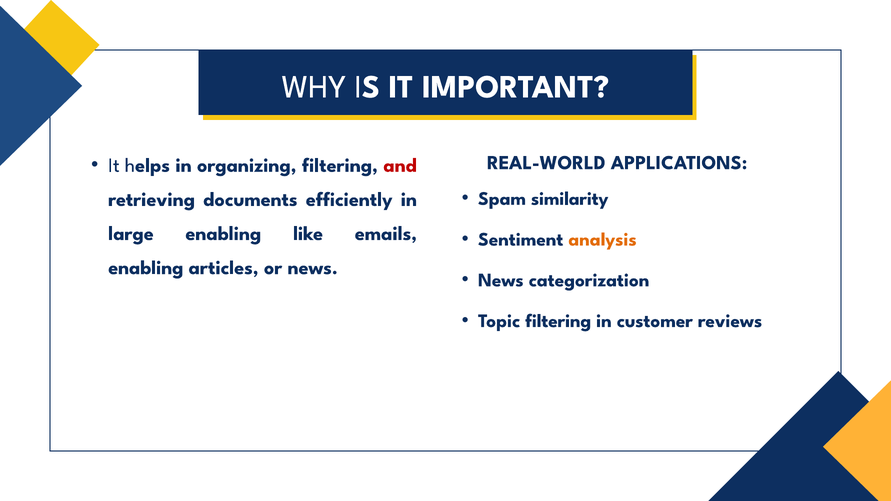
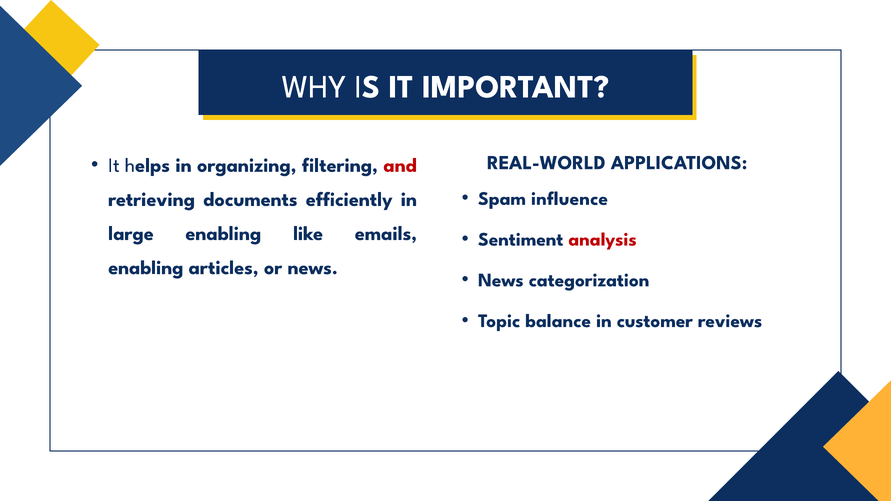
similarity: similarity -> influence
analysis colour: orange -> red
Topic filtering: filtering -> balance
